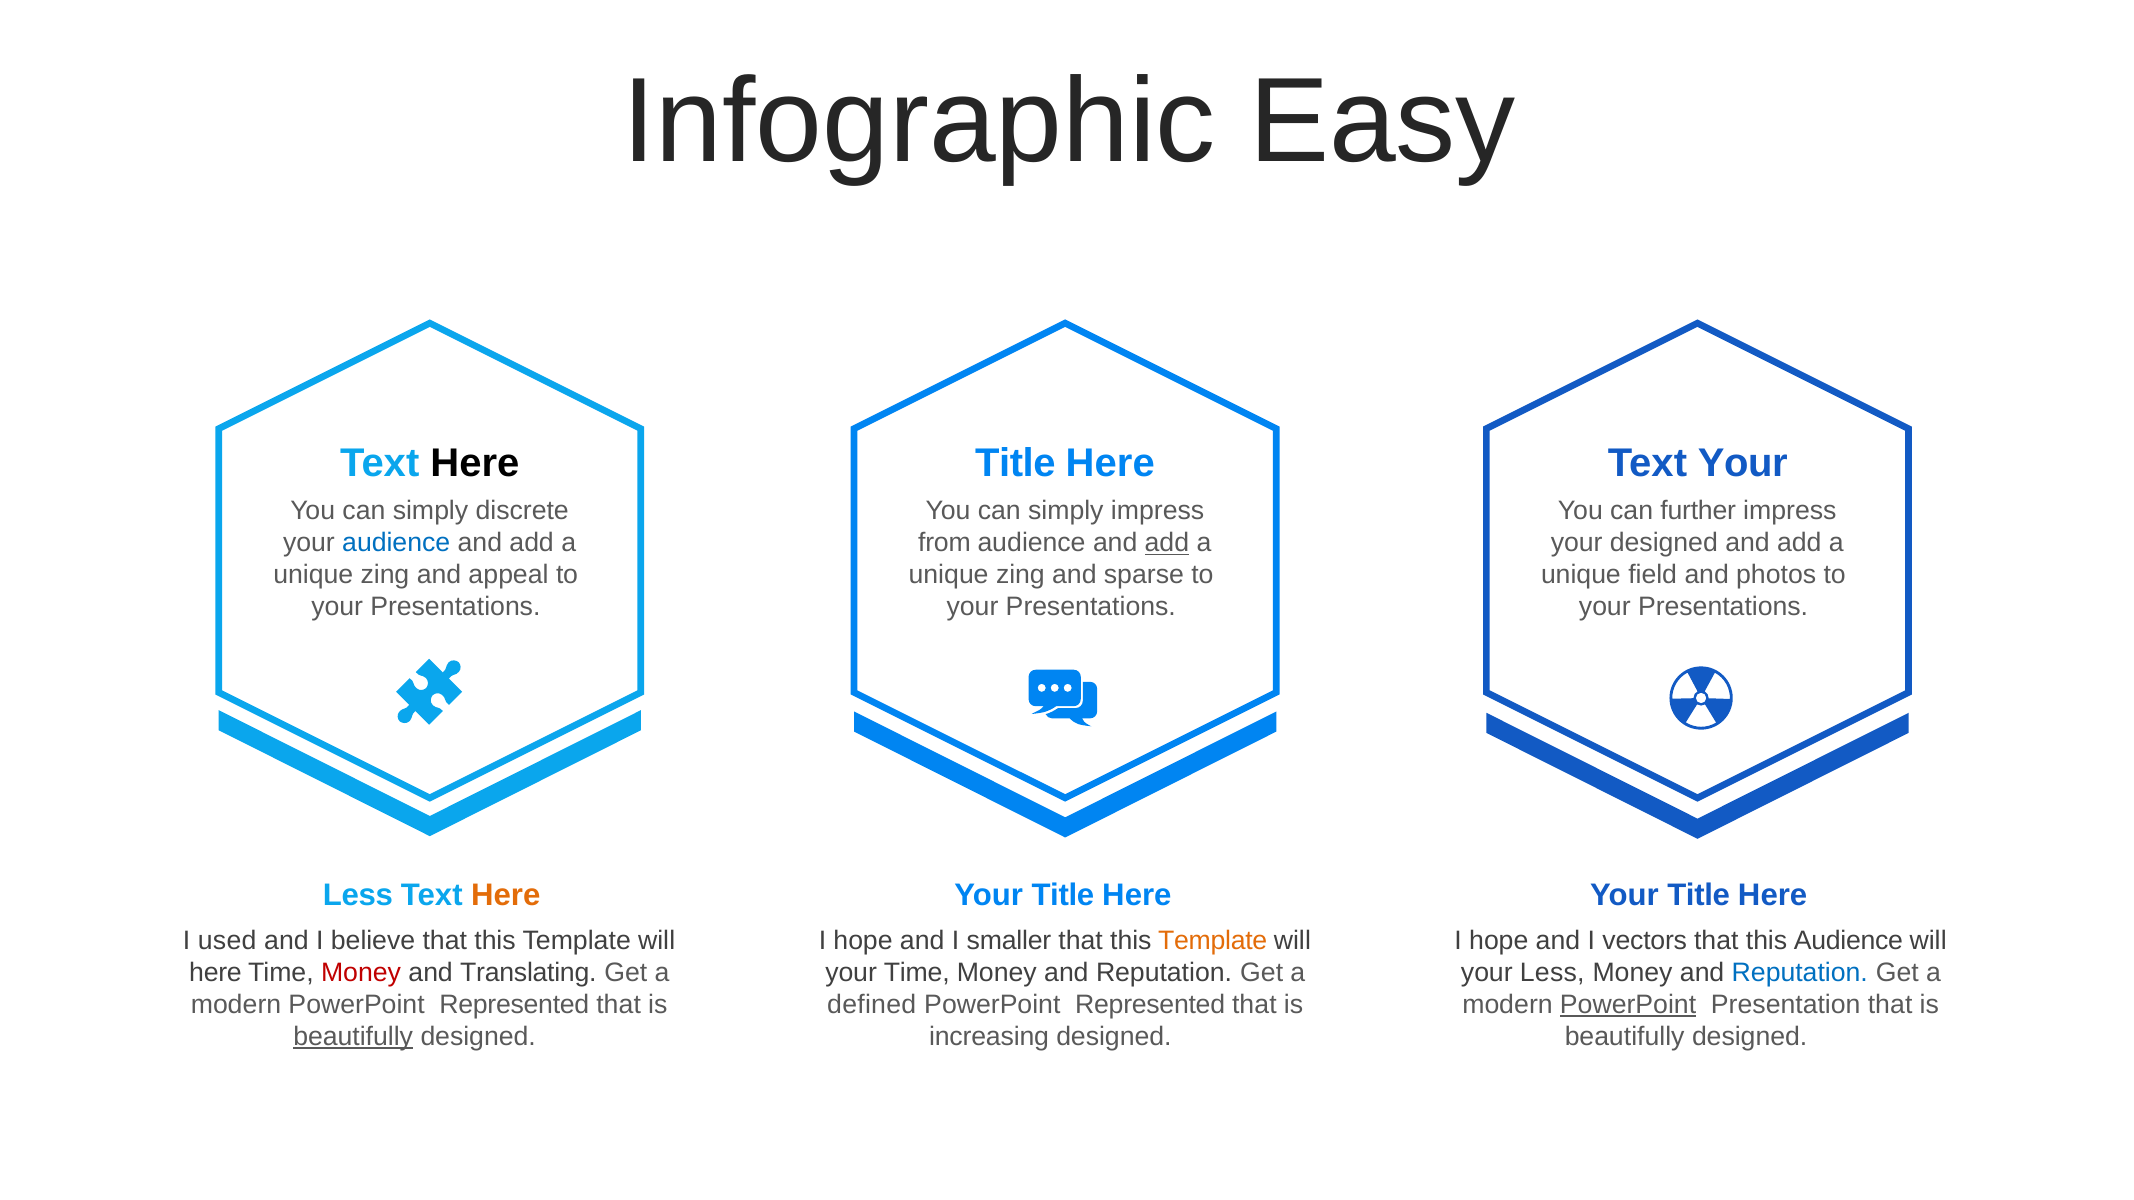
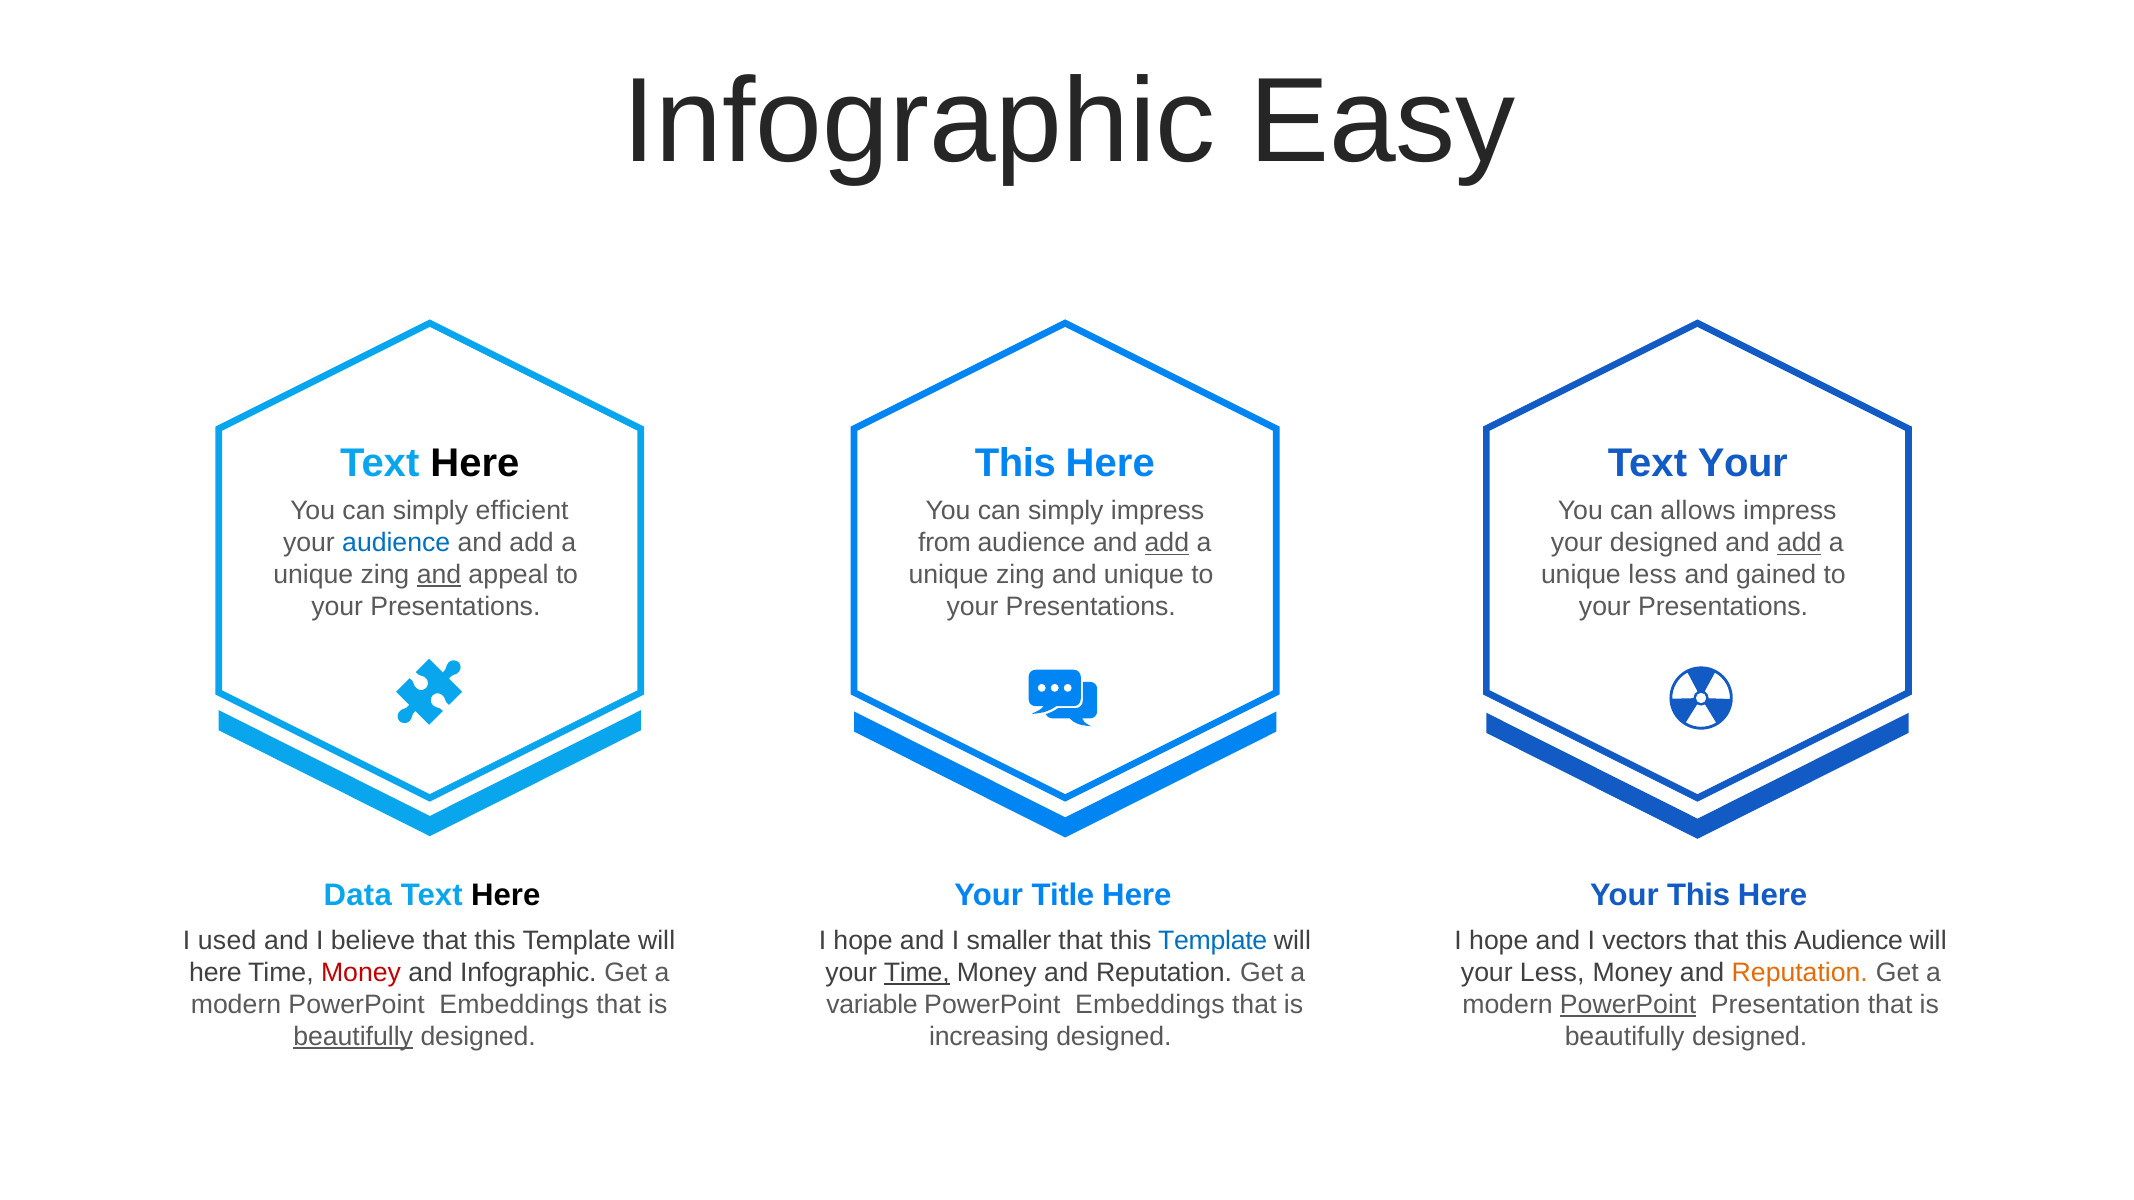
Title at (1015, 463): Title -> This
discrete: discrete -> efficient
further: further -> allows
add at (1799, 543) underline: none -> present
and at (439, 575) underline: none -> present
and sparse: sparse -> unique
unique field: field -> less
photos: photos -> gained
Less at (358, 896): Less -> Data
Here at (506, 896) colour: orange -> black
Title at (1699, 896): Title -> This
Template at (1213, 941) colour: orange -> blue
and Translating: Translating -> Infographic
Time at (917, 973) underline: none -> present
Reputation at (1800, 973) colour: blue -> orange
modern PowerPoint Represented: Represented -> Embeddings
defined: defined -> variable
Represented at (1150, 1005): Represented -> Embeddings
